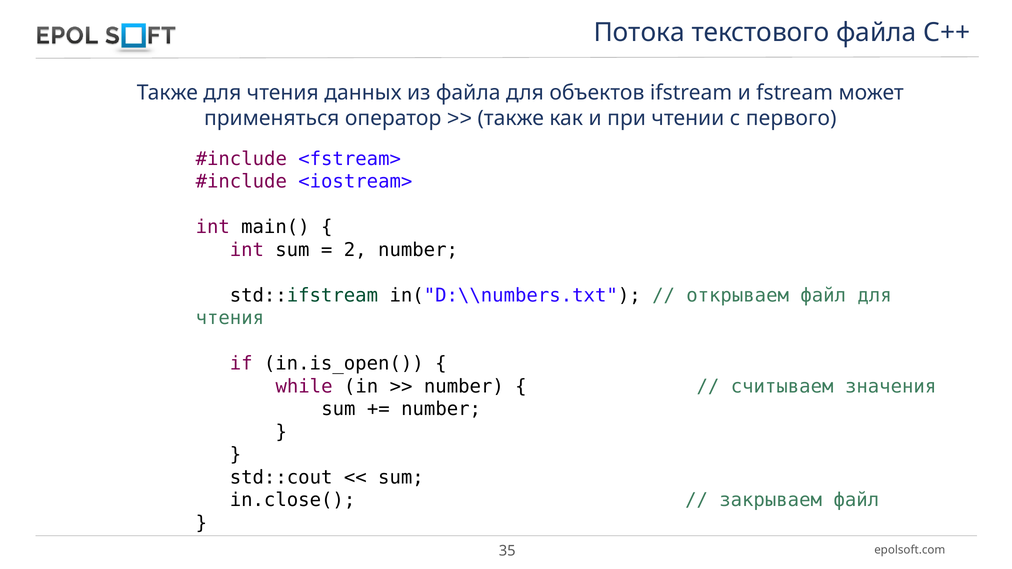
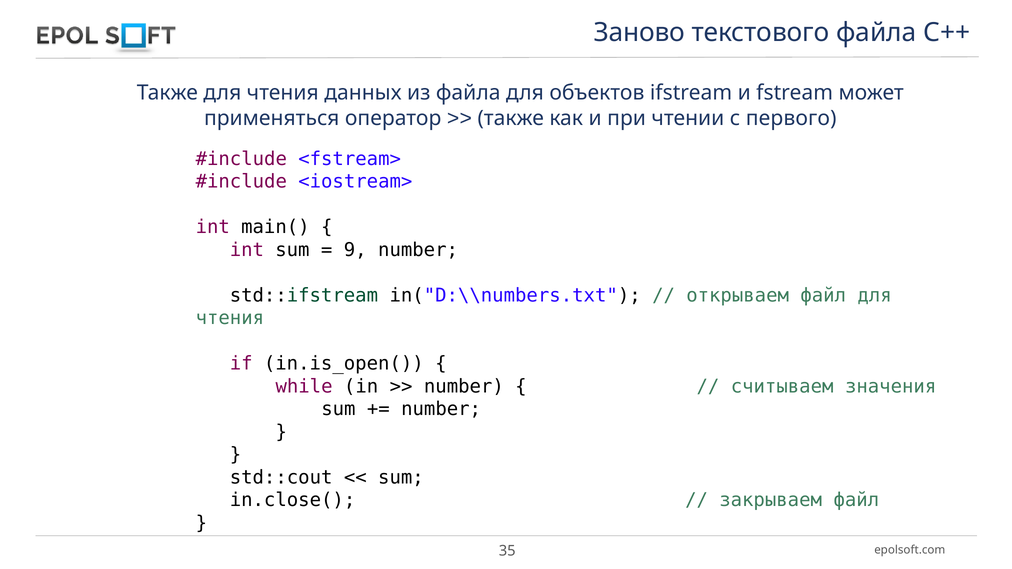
Потока: Потока -> Заново
2: 2 -> 9
